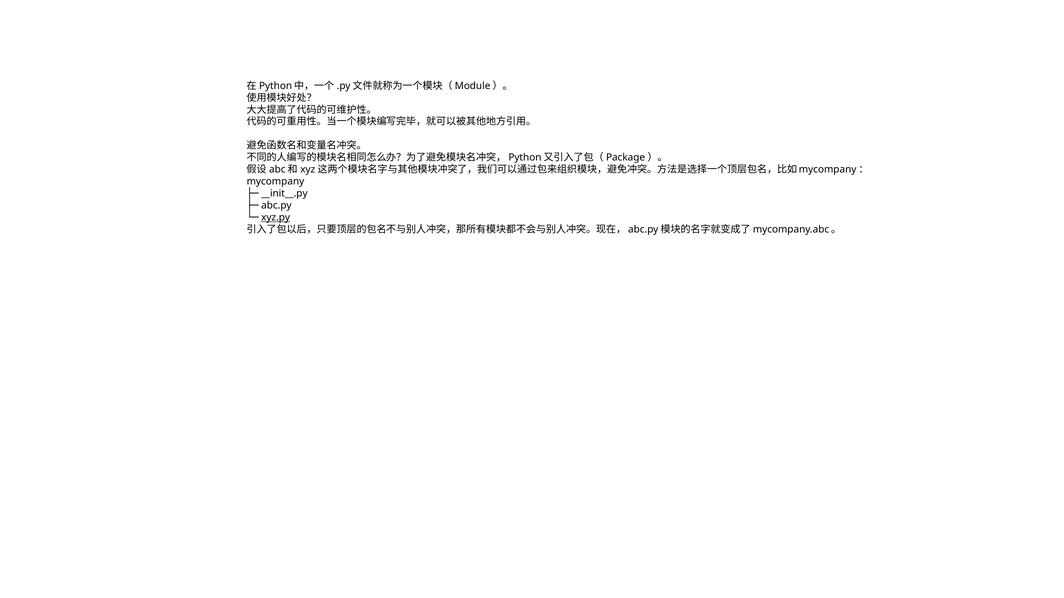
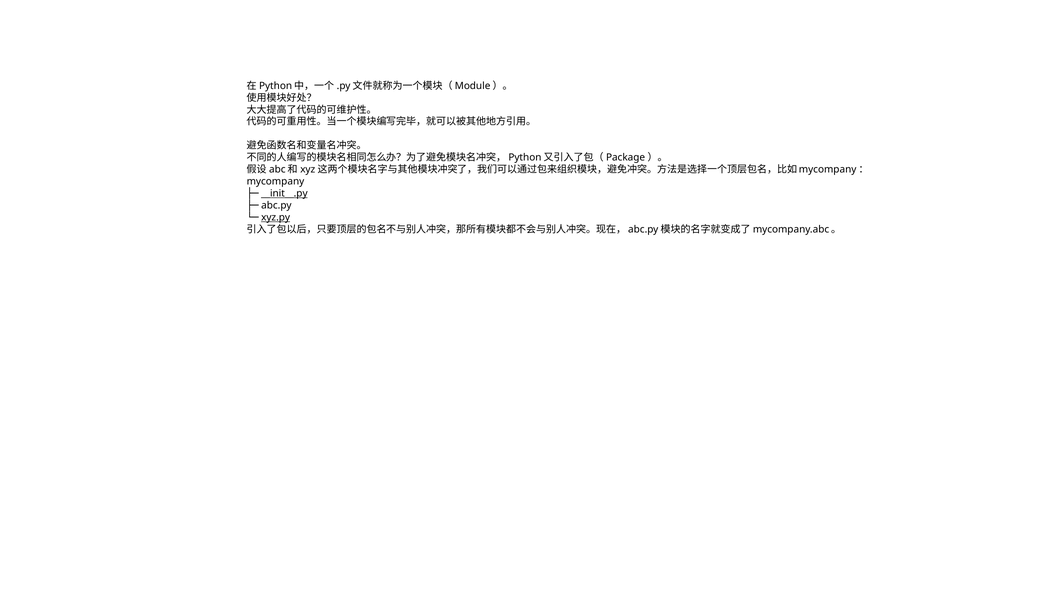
__init__.py underline: none -> present
